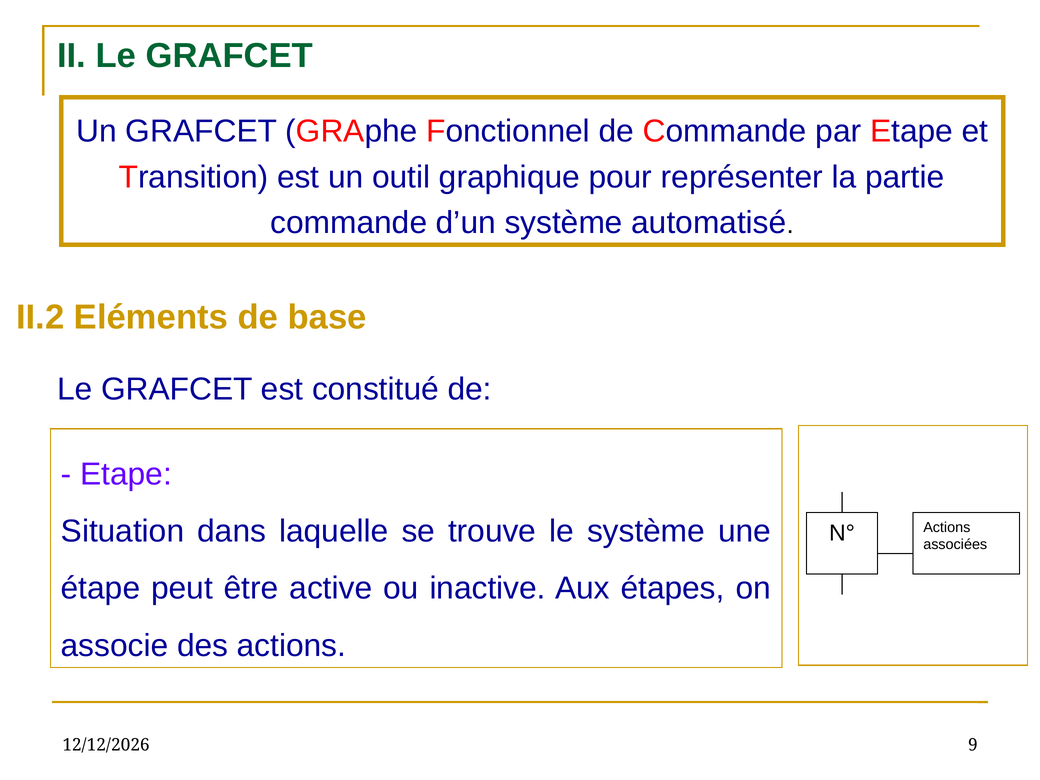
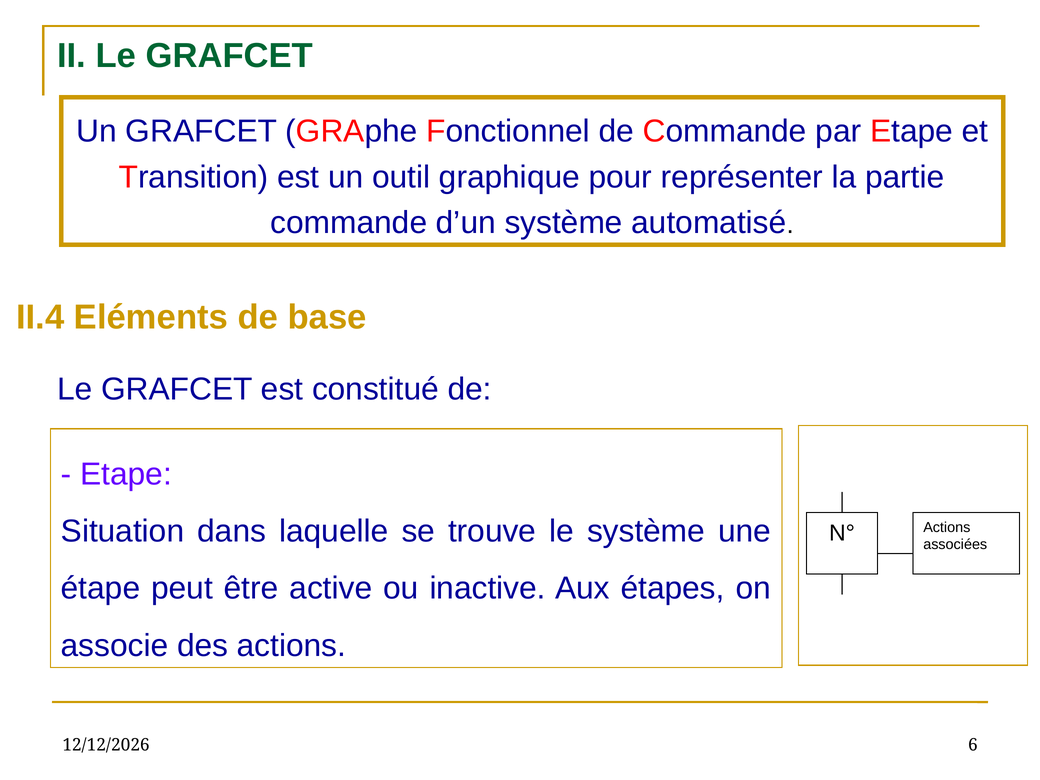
II.2: II.2 -> II.4
9: 9 -> 6
